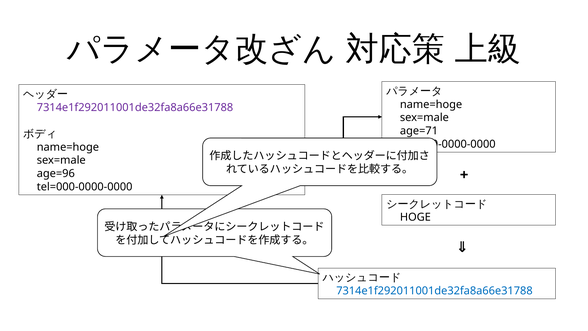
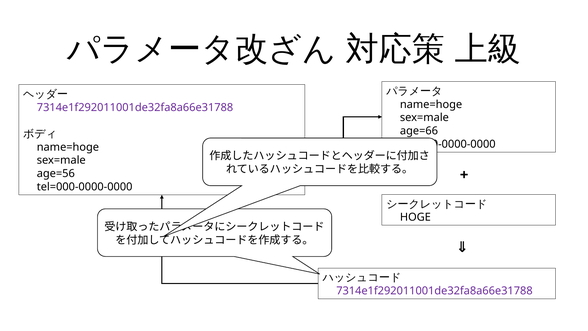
age=71: age=71 -> age=66
age=96: age=96 -> age=56
7314e1f292011001de32fa8a66e31788 at (434, 291) colour: blue -> purple
